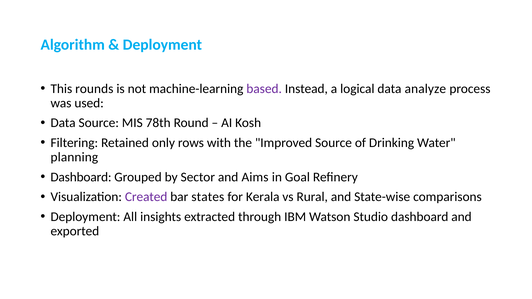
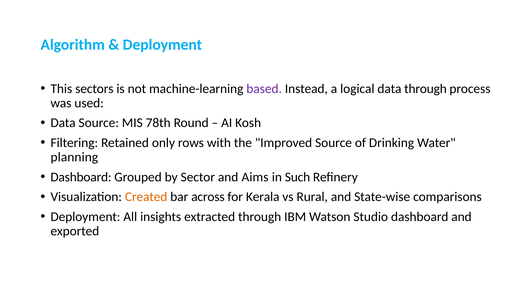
rounds: rounds -> sectors
data analyze: analyze -> through
Goal: Goal -> Such
Created colour: purple -> orange
states: states -> across
